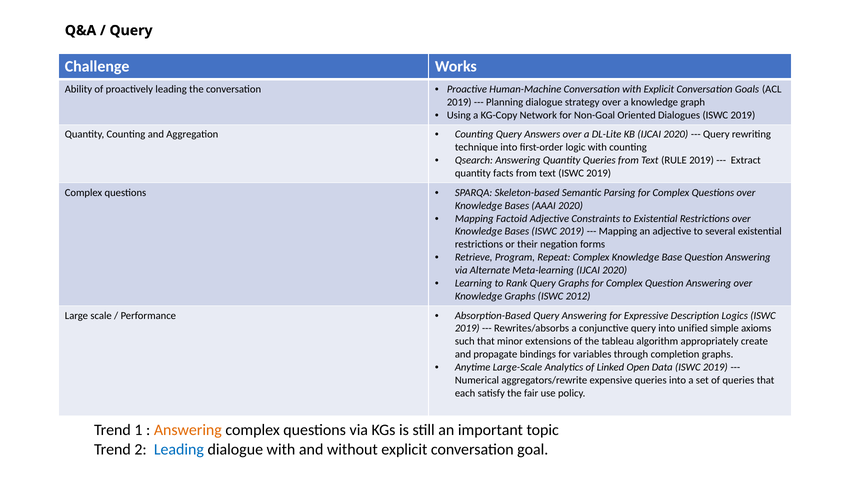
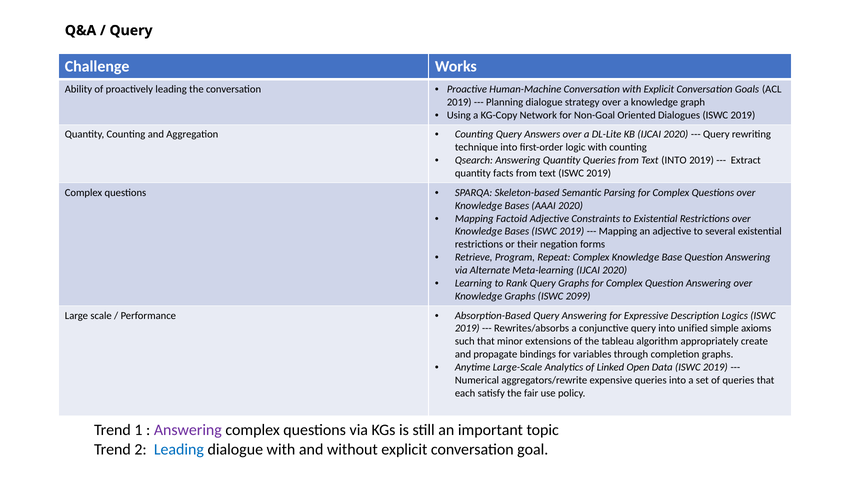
Text RULE: RULE -> INTO
2012: 2012 -> 2099
Answering at (188, 430) colour: orange -> purple
